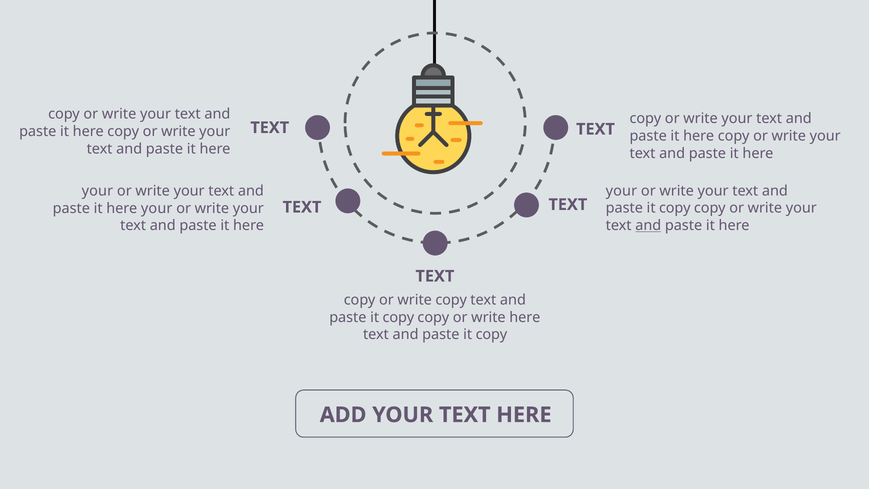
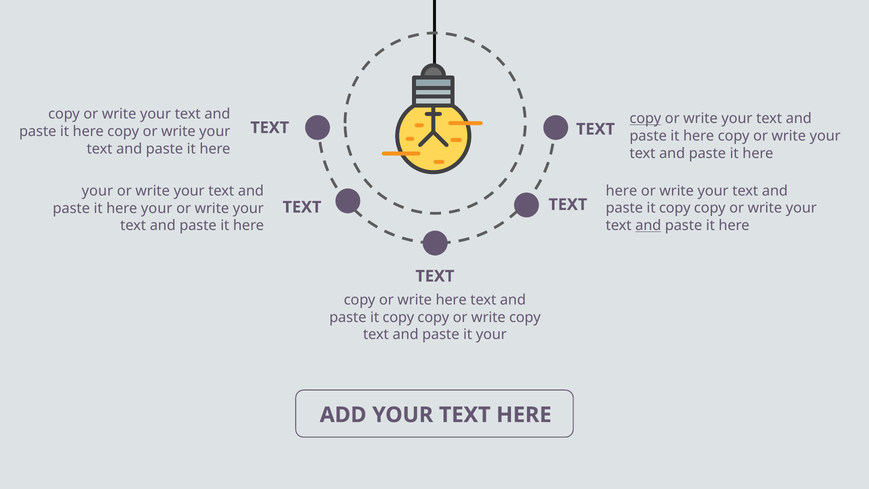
copy at (645, 118) underline: none -> present
your at (621, 191): your -> here
write copy: copy -> here
write here: here -> copy
copy at (491, 334): copy -> your
